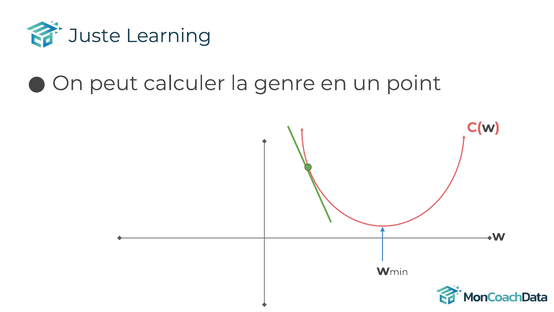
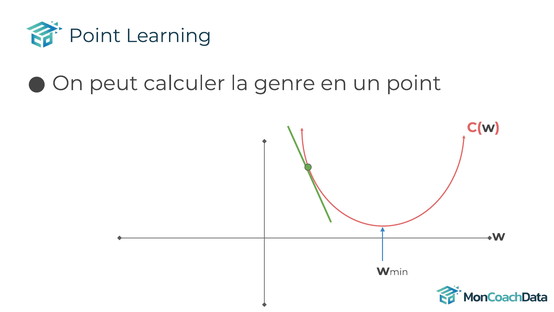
Juste at (95, 36): Juste -> Point
